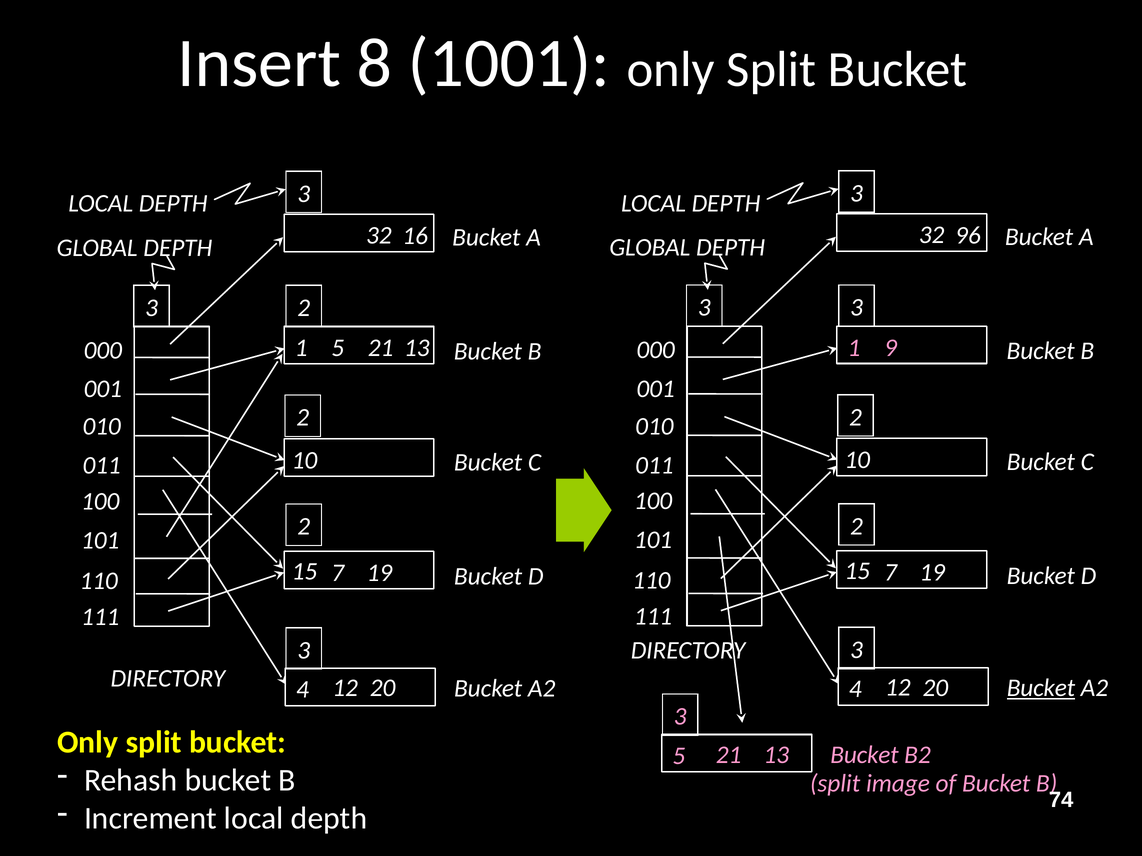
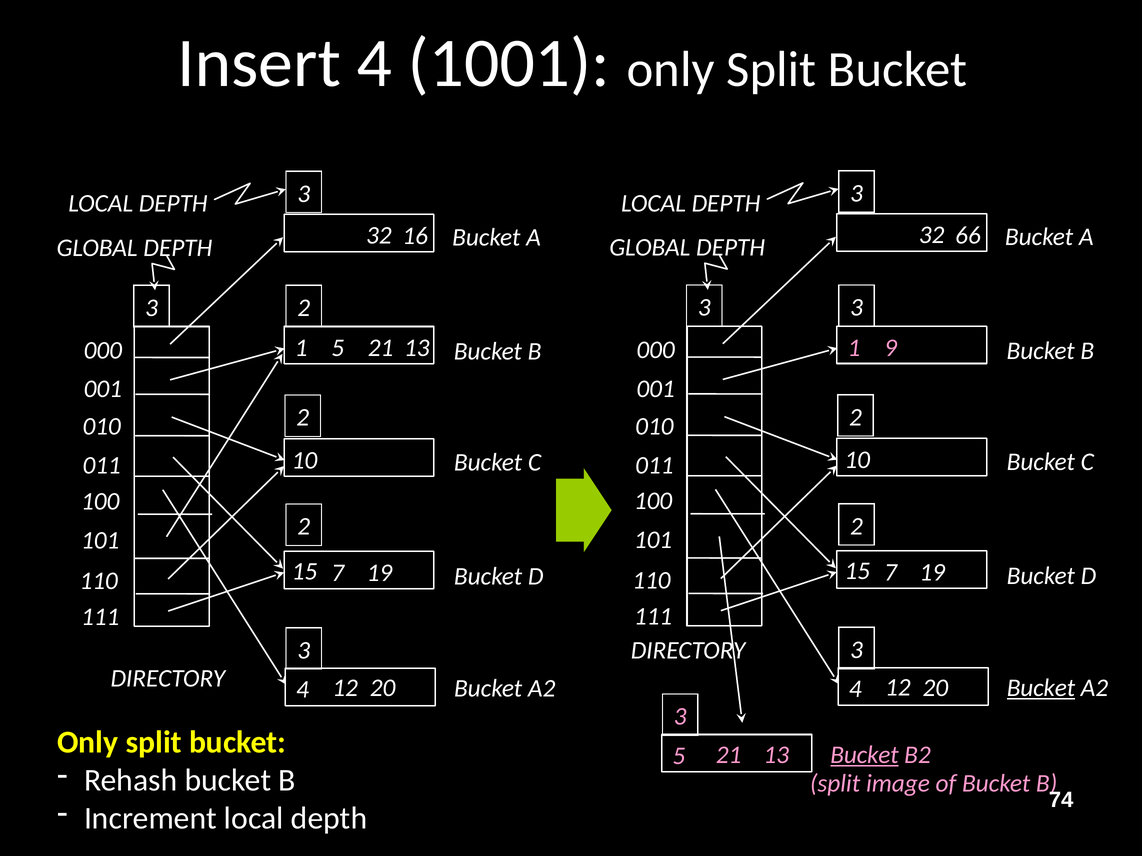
Insert 8: 8 -> 4
96: 96 -> 66
Bucket at (865, 755) underline: none -> present
